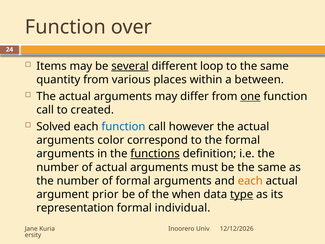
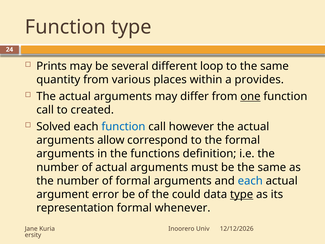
Function over: over -> type
Items: Items -> Prints
several underline: present -> none
between: between -> provides
color: color -> allow
functions underline: present -> none
each at (250, 181) colour: orange -> blue
prior: prior -> error
when: when -> could
individual: individual -> whenever
